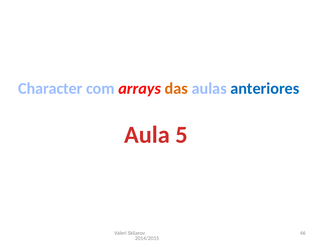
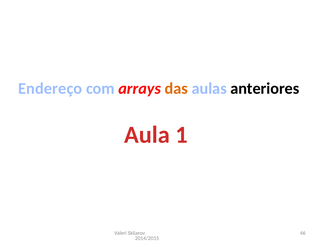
Character: Character -> Endereço
anteriores colour: blue -> black
5: 5 -> 1
